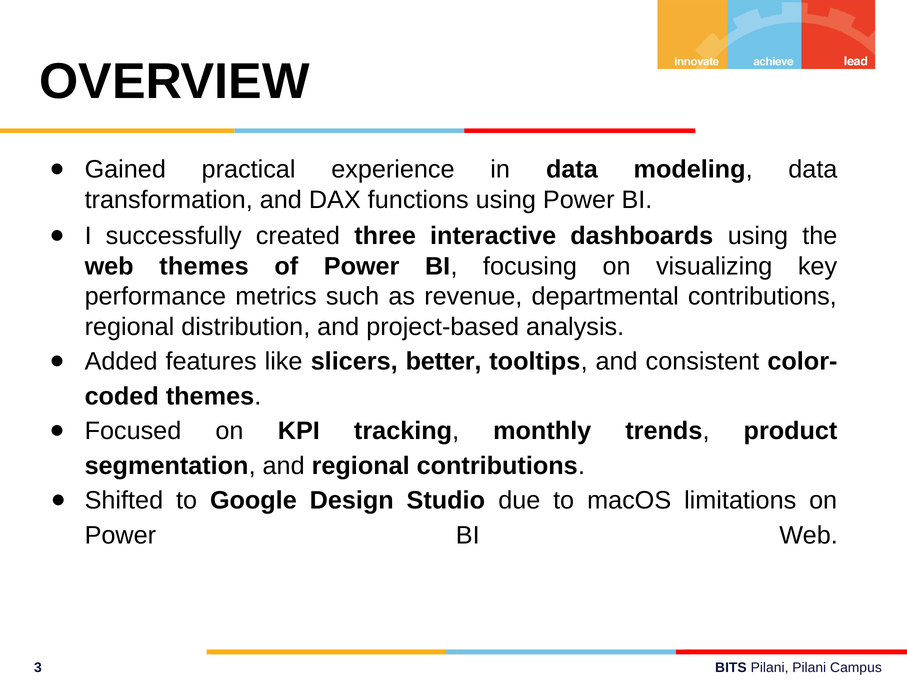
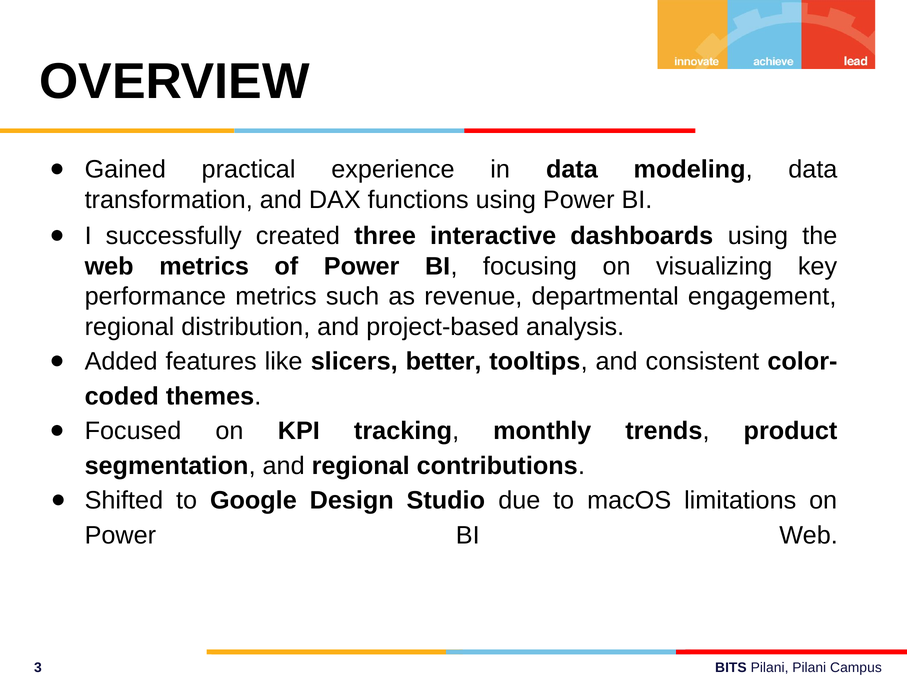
web themes: themes -> metrics
departmental contributions: contributions -> engagement
